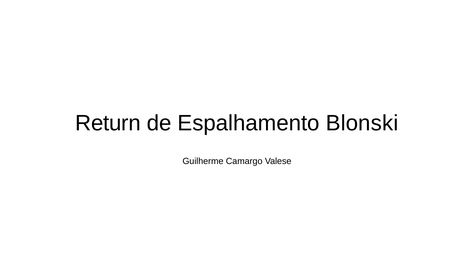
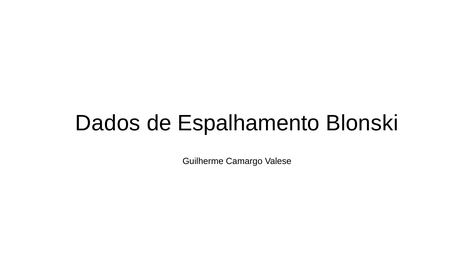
Return: Return -> Dados
